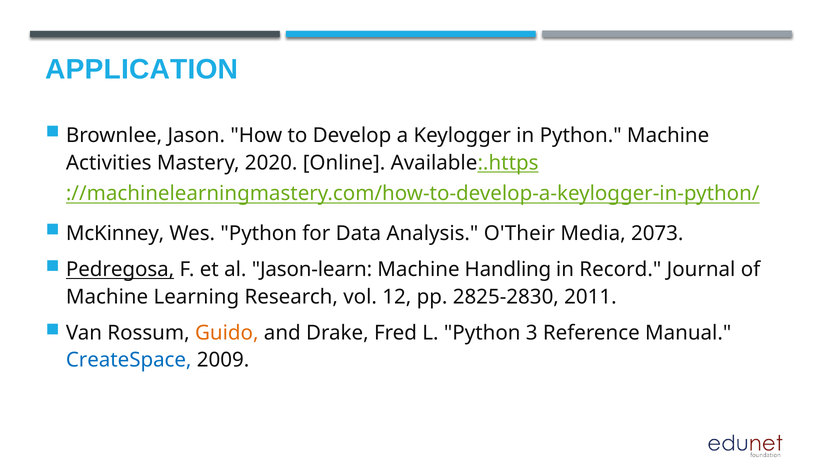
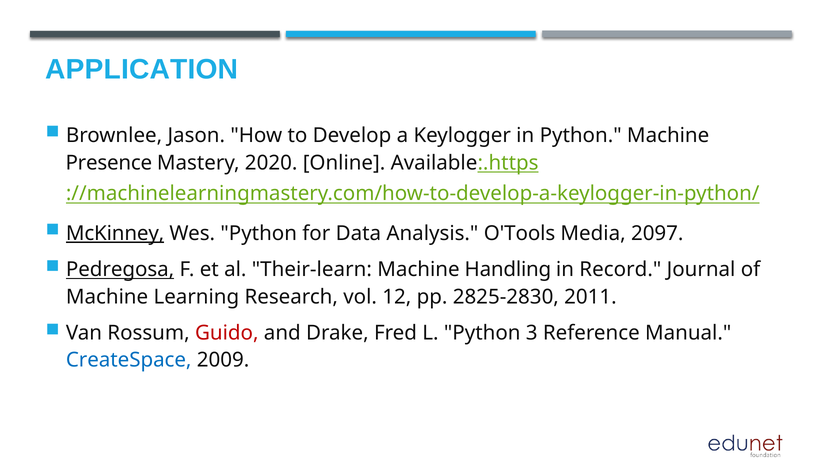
Activities: Activities -> Presence
McKinney underline: none -> present
O'Their: O'Their -> O'Tools
2073: 2073 -> 2097
Jason-learn: Jason-learn -> Their-learn
Guido colour: orange -> red
